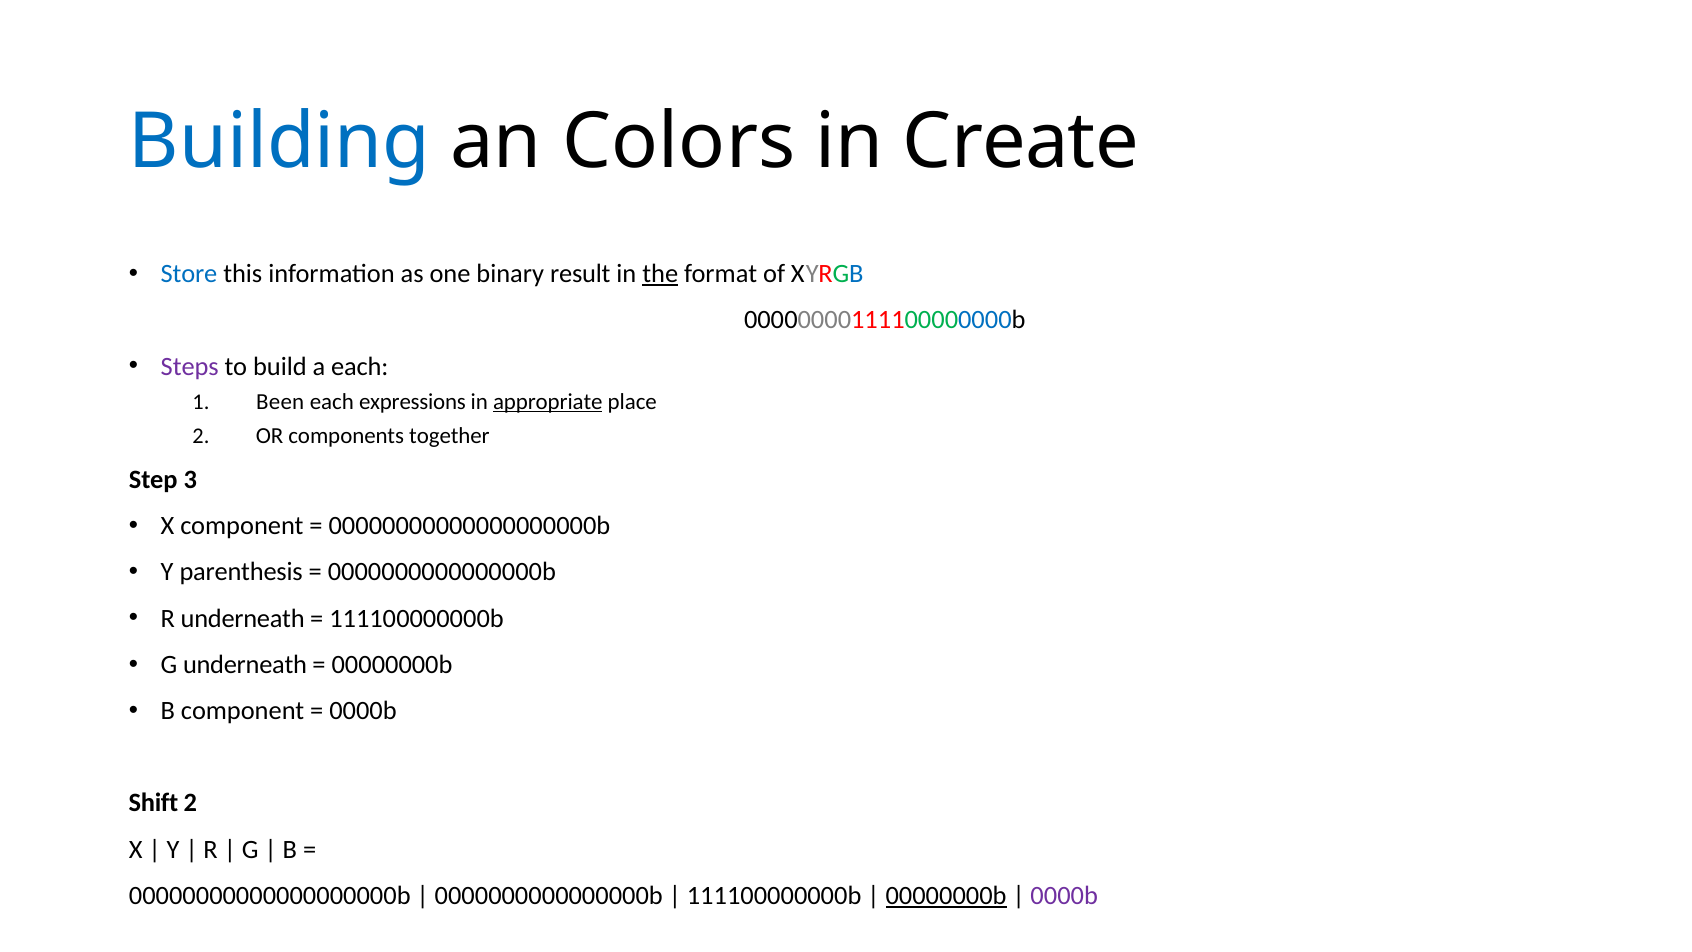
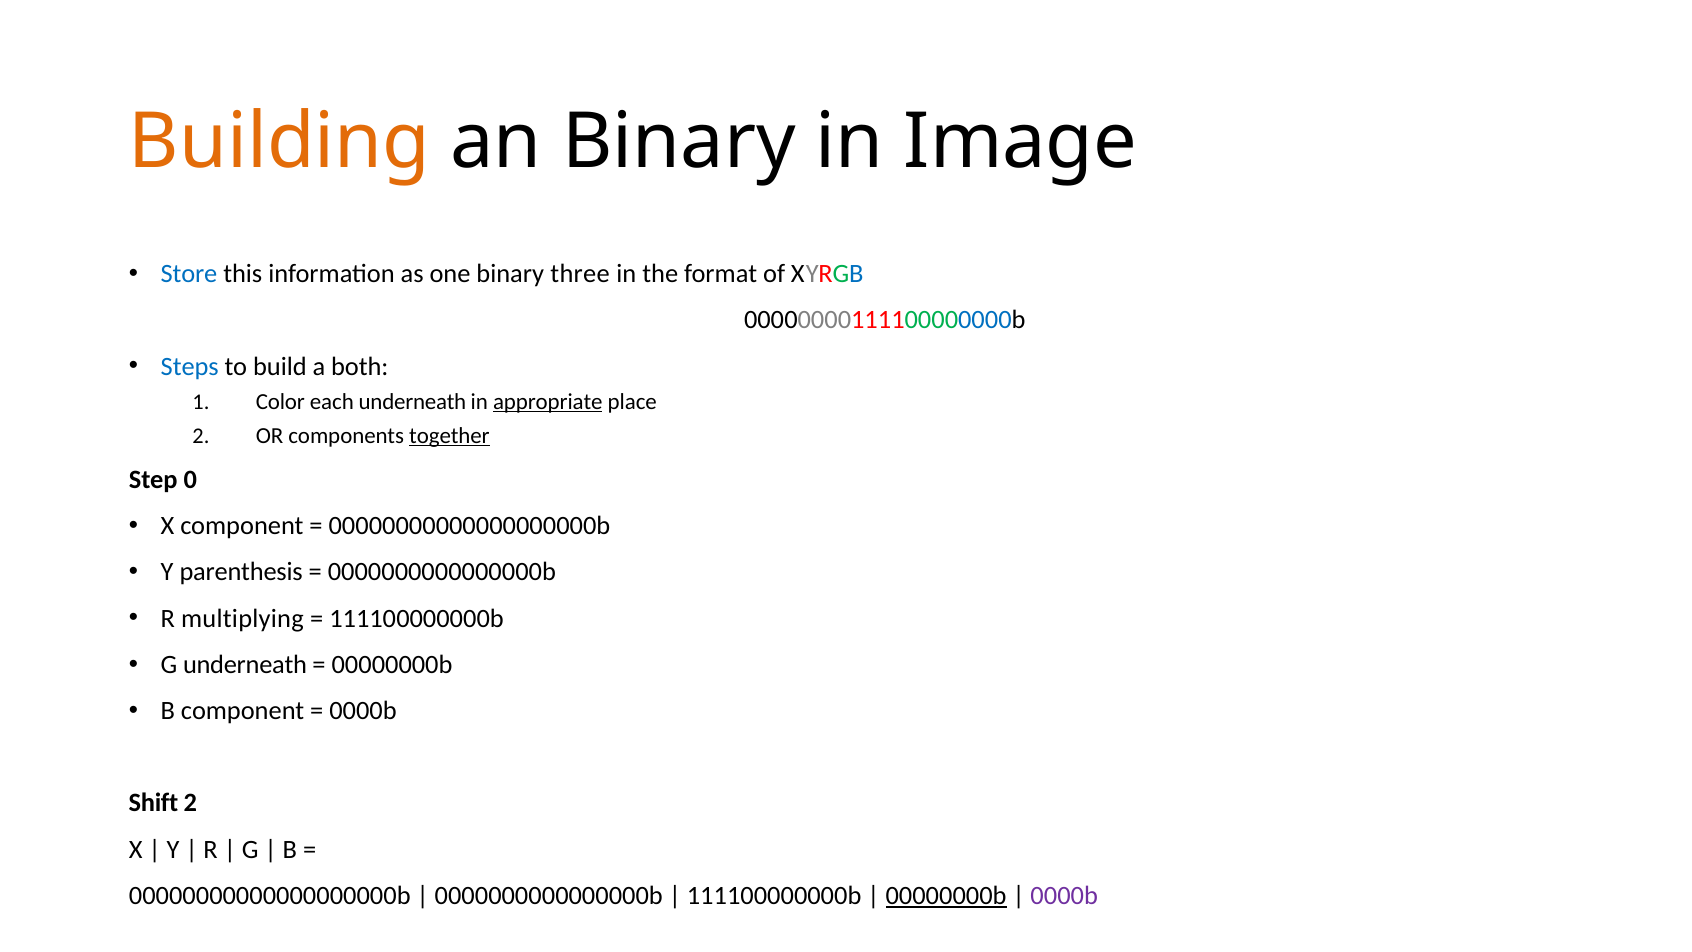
Building colour: blue -> orange
an Colors: Colors -> Binary
Create: Create -> Image
result: result -> three
the underline: present -> none
Steps colour: purple -> blue
a each: each -> both
Been: Been -> Color
each expressions: expressions -> underneath
together underline: none -> present
3: 3 -> 0
R underneath: underneath -> multiplying
